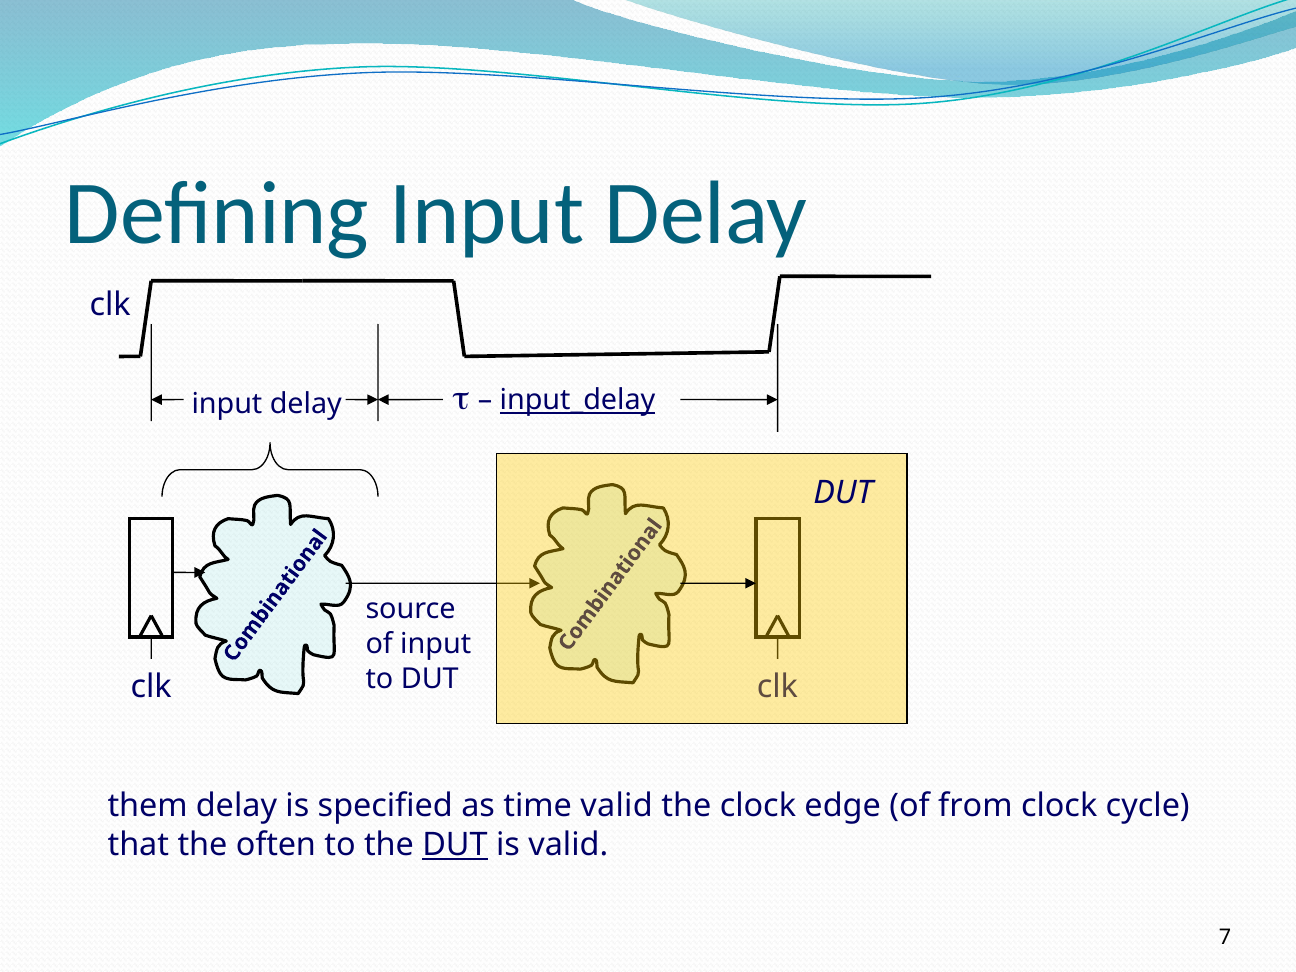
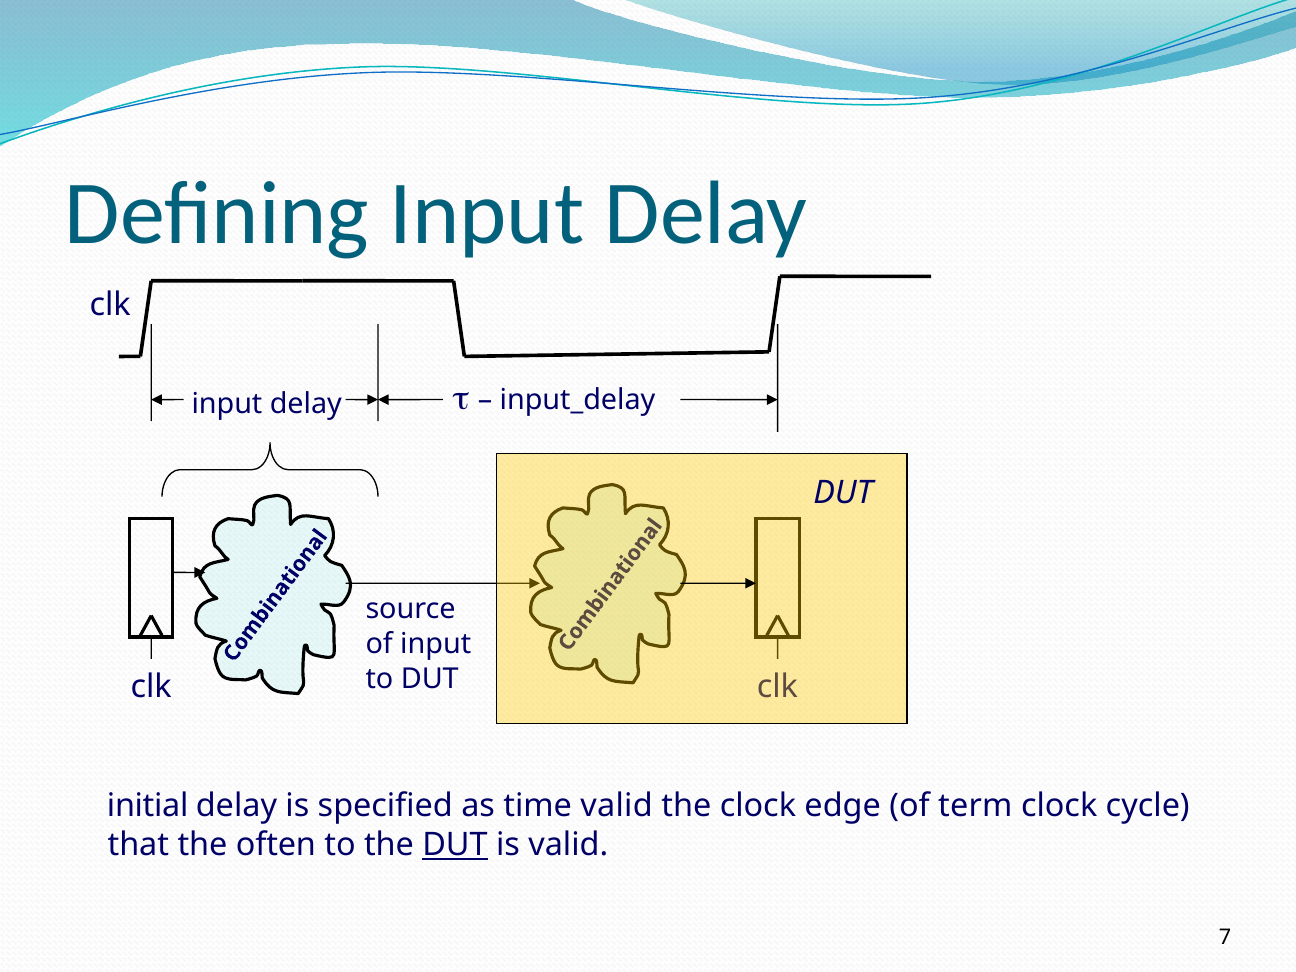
input_delay underline: present -> none
them: them -> initial
from: from -> term
